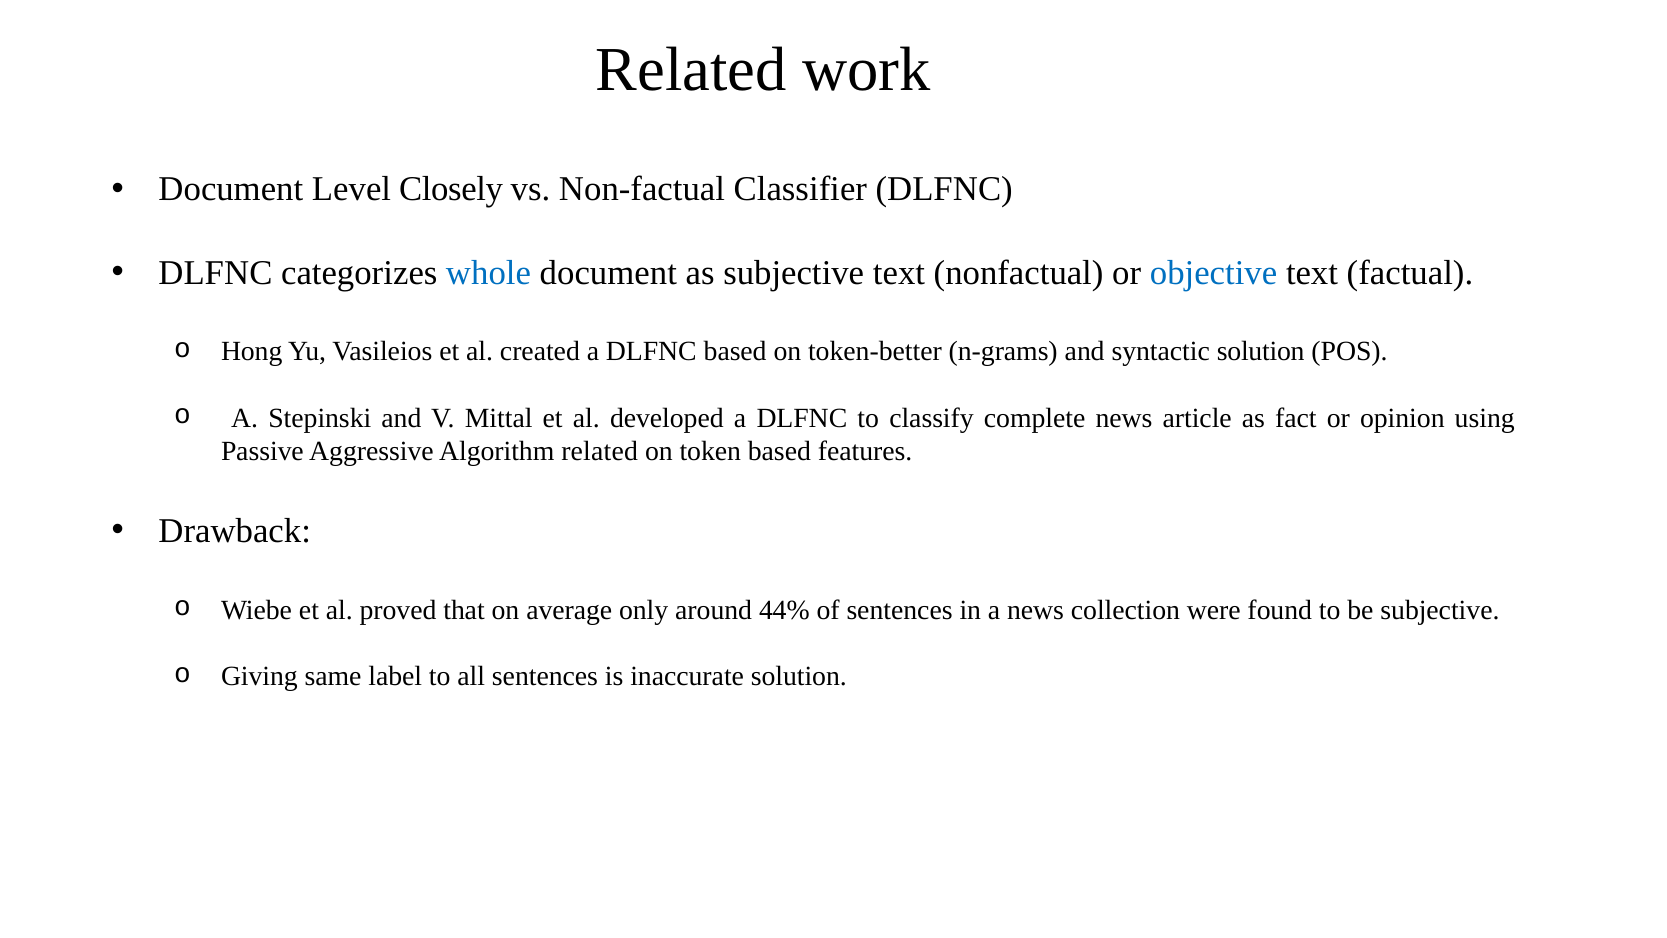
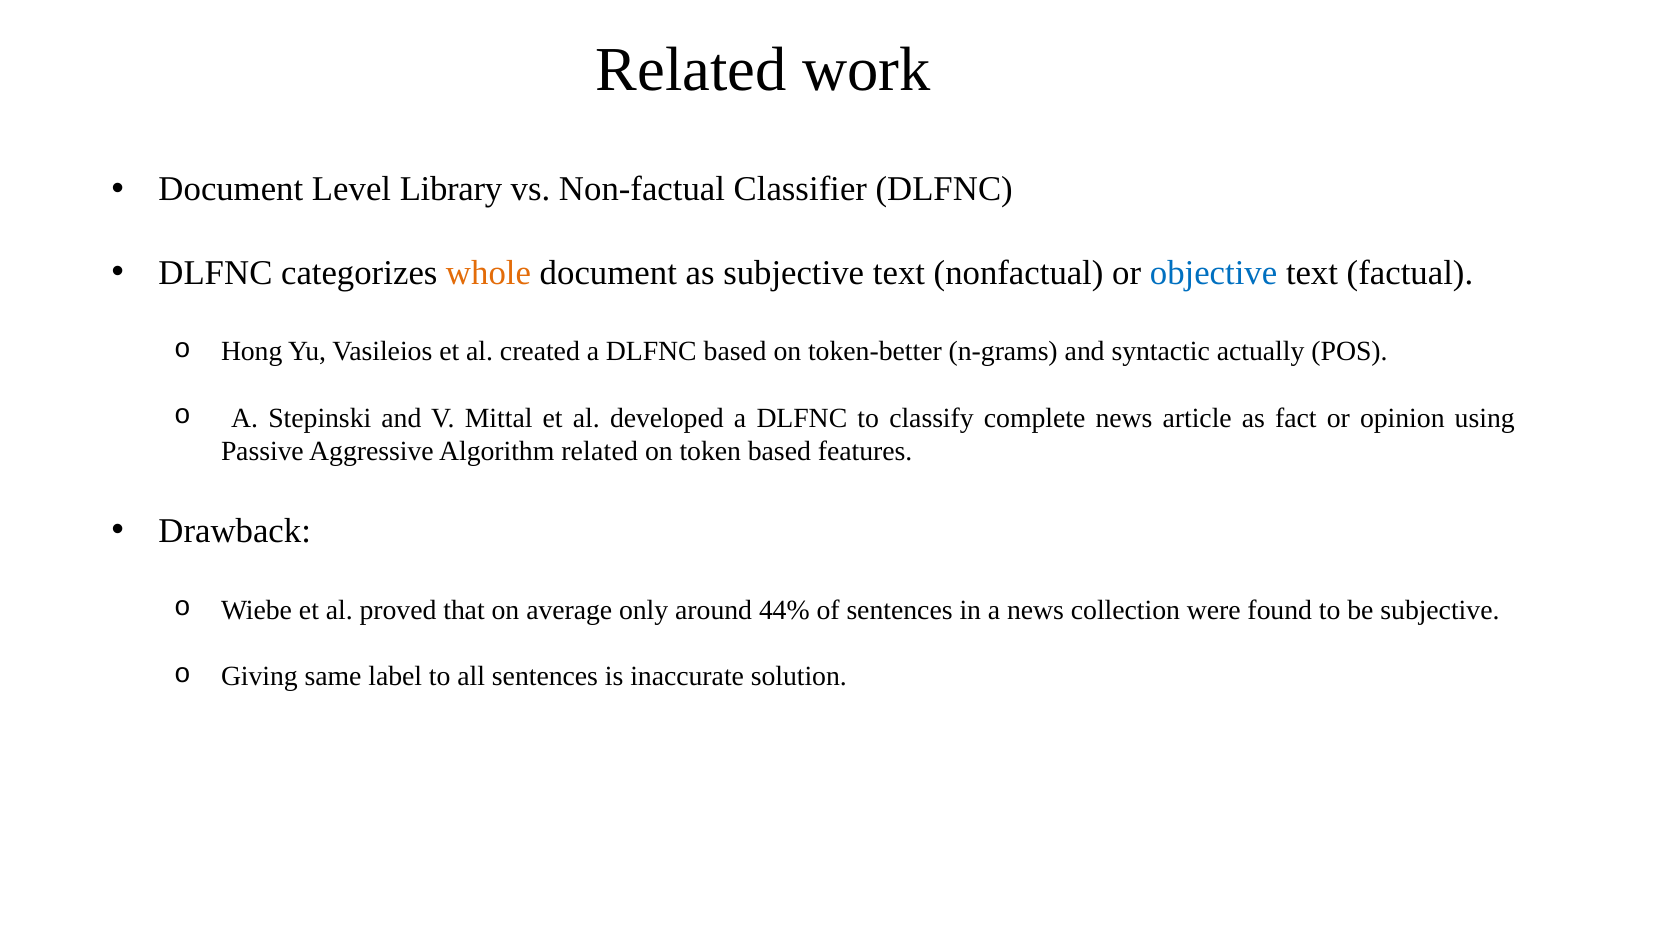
Closely: Closely -> Library
whole colour: blue -> orange
syntactic solution: solution -> actually
